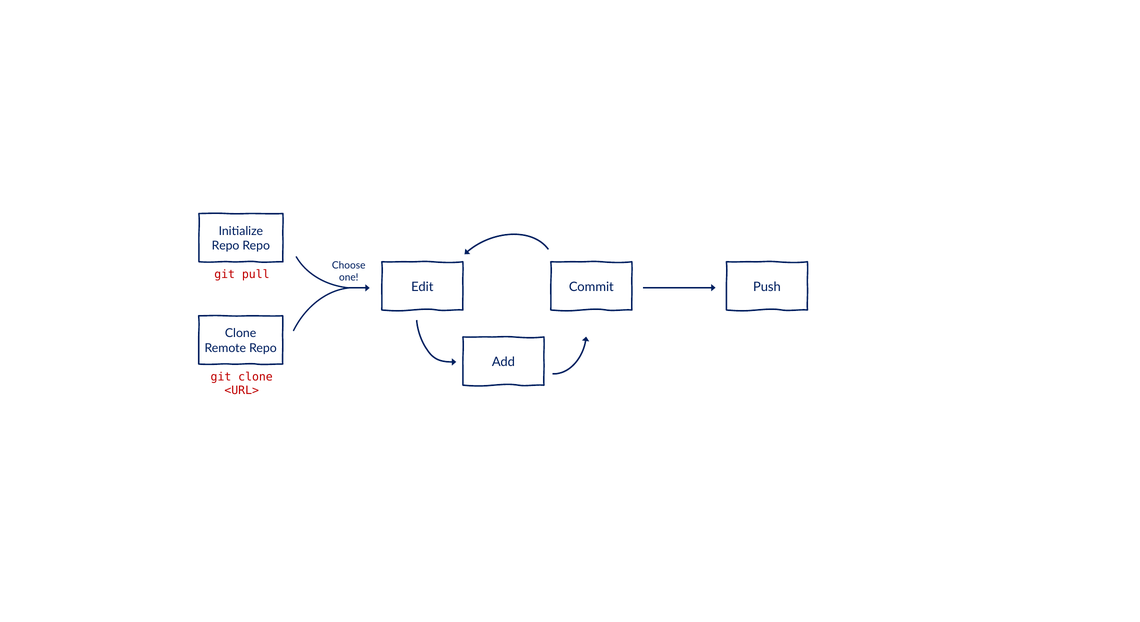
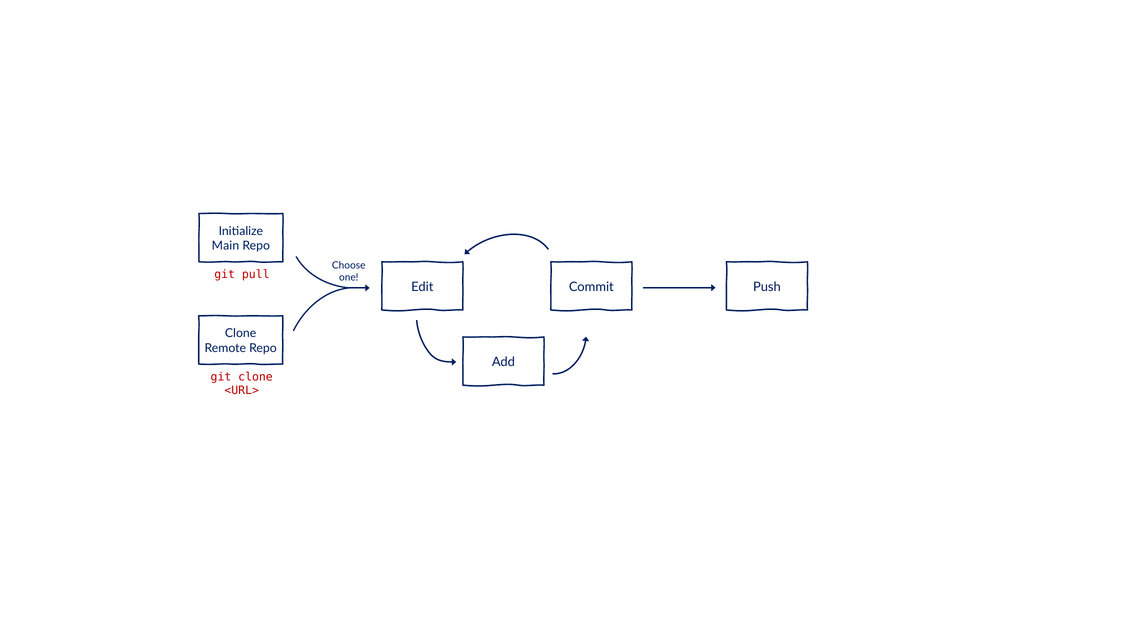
Repo at (226, 246): Repo -> Main
